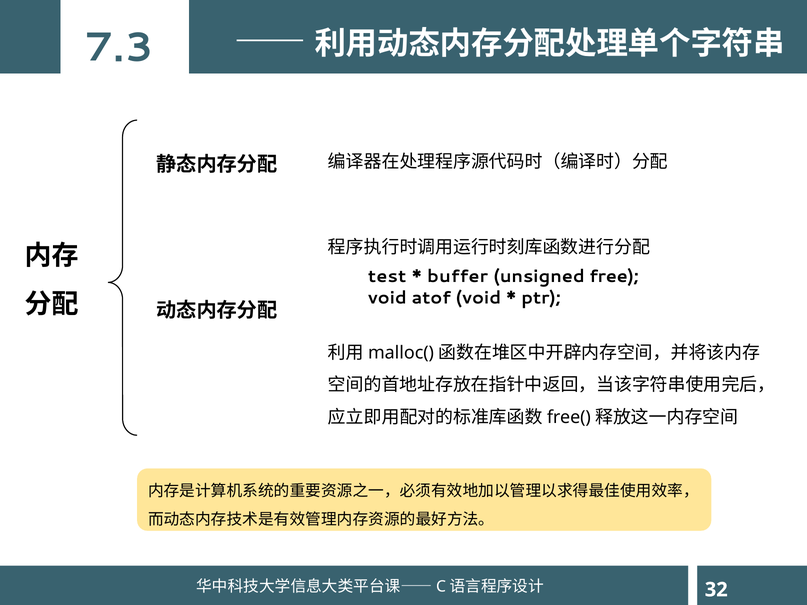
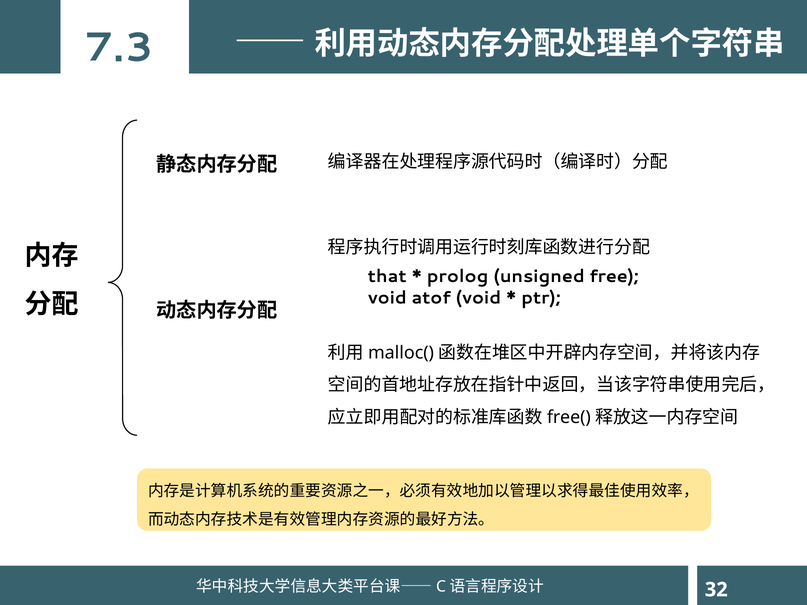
test: test -> that
buffer: buffer -> prolog
